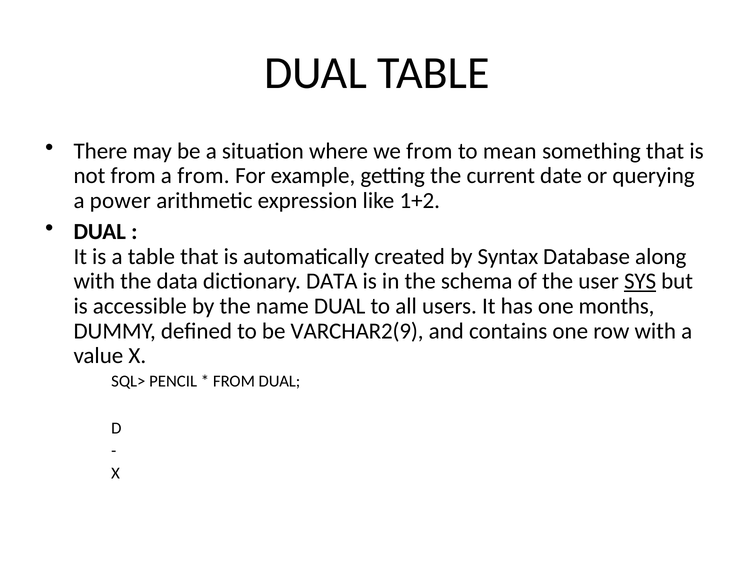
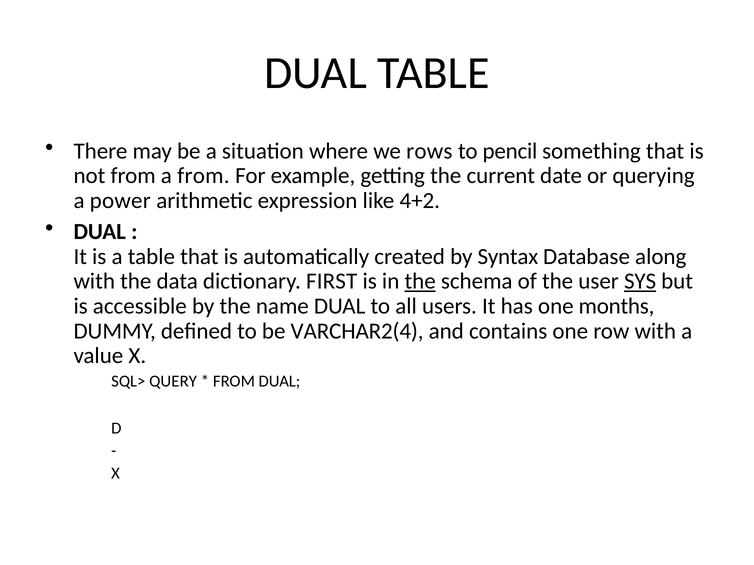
we from: from -> rows
mean: mean -> pencil
1+2: 1+2 -> 4+2
dictionary DATA: DATA -> FIRST
the at (420, 282) underline: none -> present
VARCHAR2(9: VARCHAR2(9 -> VARCHAR2(4
PENCIL: PENCIL -> QUERY
